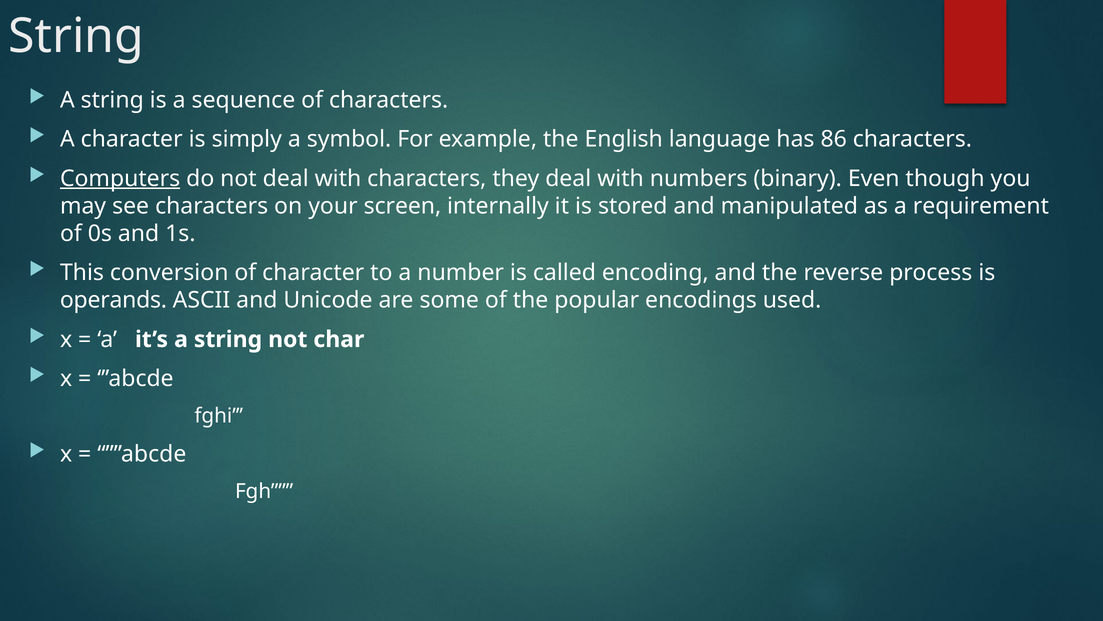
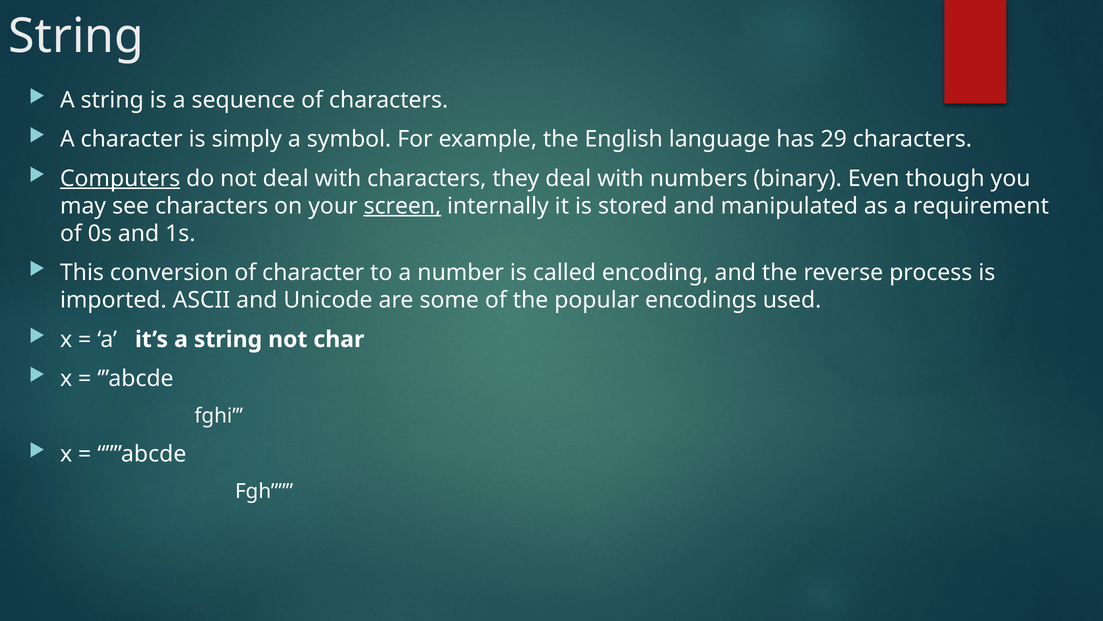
86: 86 -> 29
screen underline: none -> present
operands: operands -> imported
